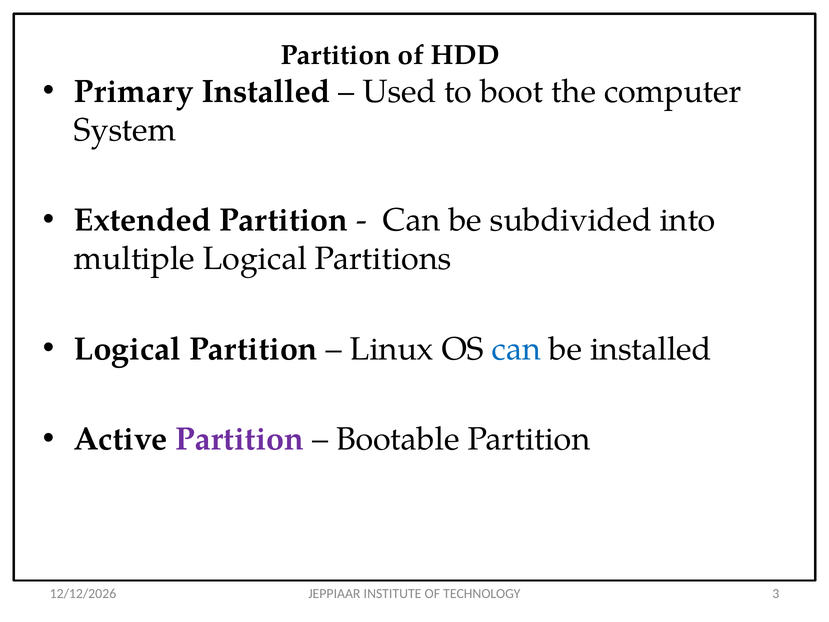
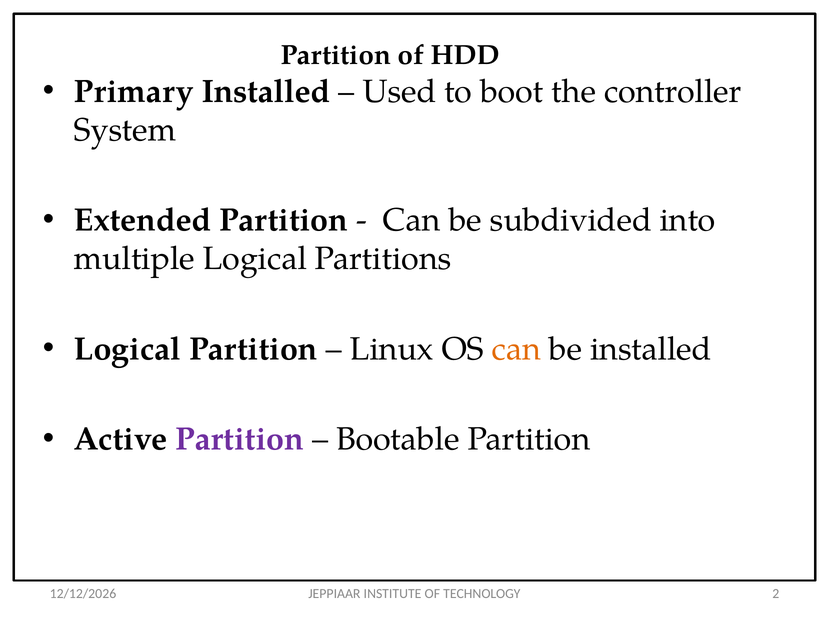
computer: computer -> controller
can at (516, 349) colour: blue -> orange
3: 3 -> 2
